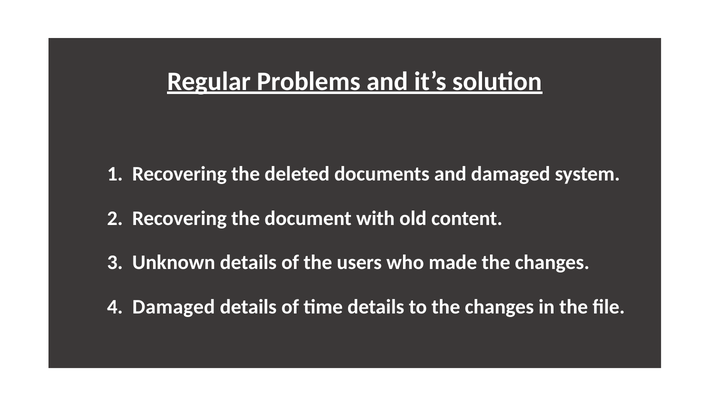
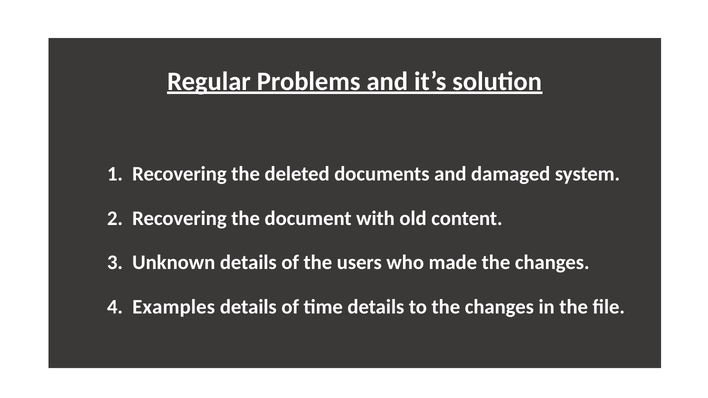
4 Damaged: Damaged -> Examples
